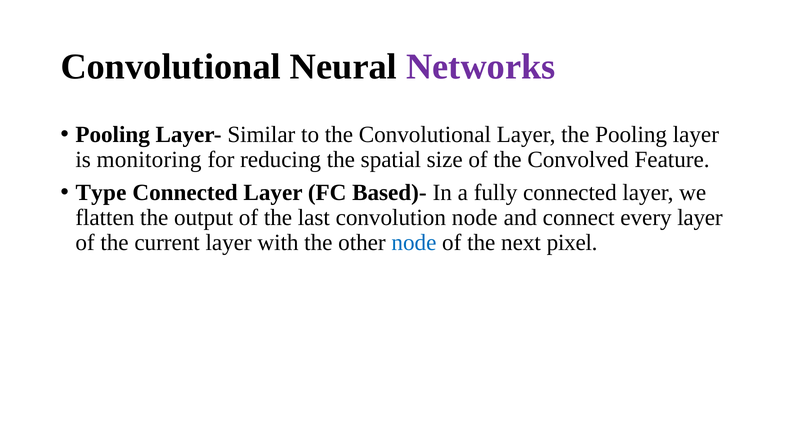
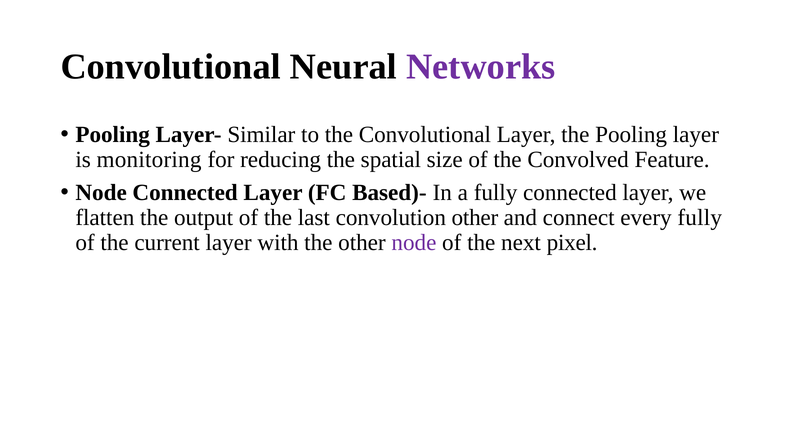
Type at (101, 193): Type -> Node
convolution node: node -> other
every layer: layer -> fully
node at (414, 243) colour: blue -> purple
